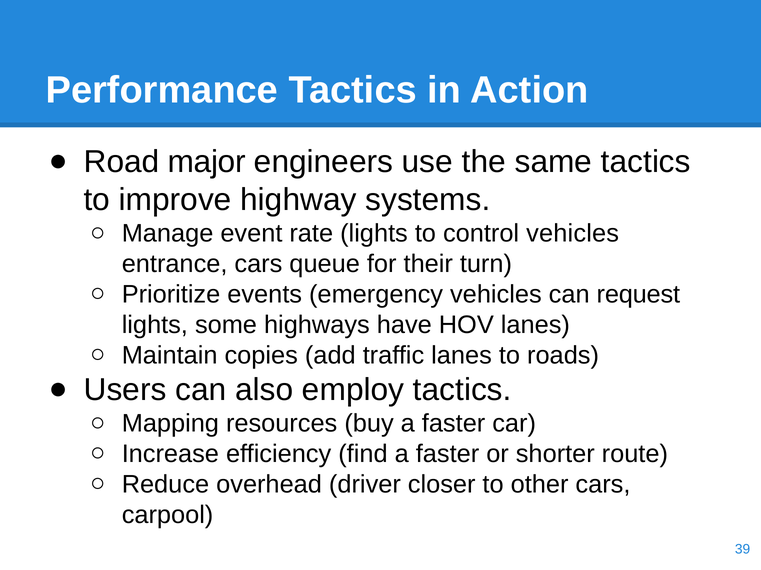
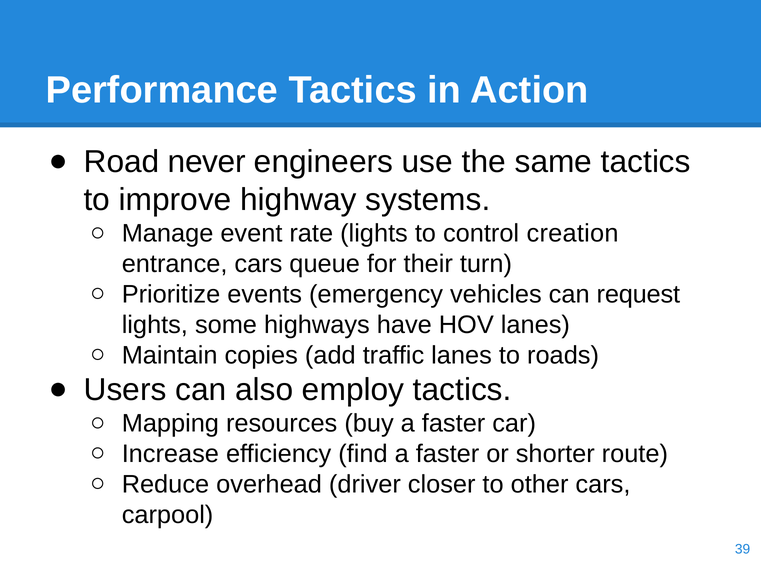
major: major -> never
control vehicles: vehicles -> creation
